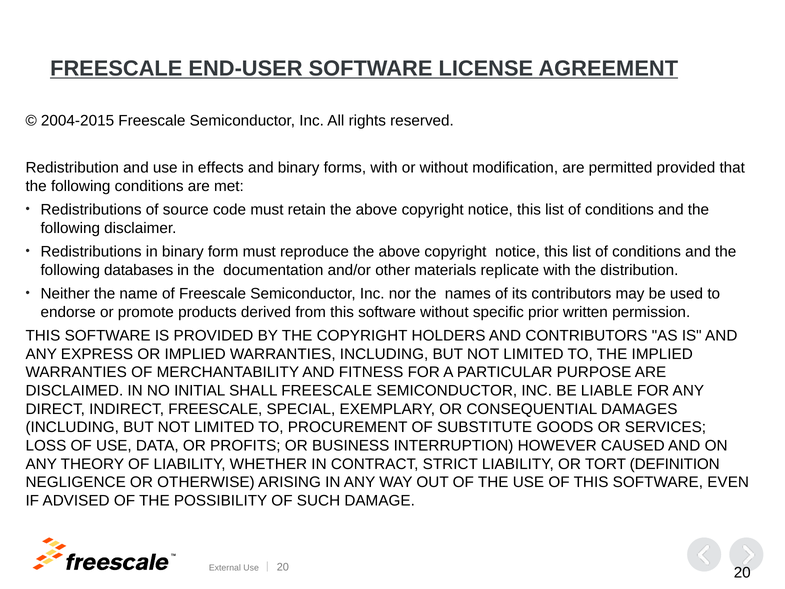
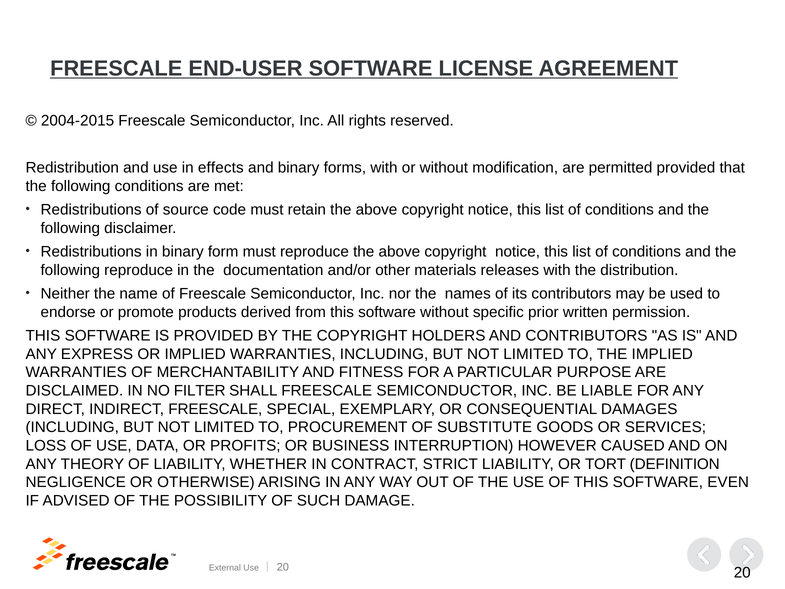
following databases: databases -> reproduce
replicate: replicate -> releases
INITIAL: INITIAL -> FILTER
